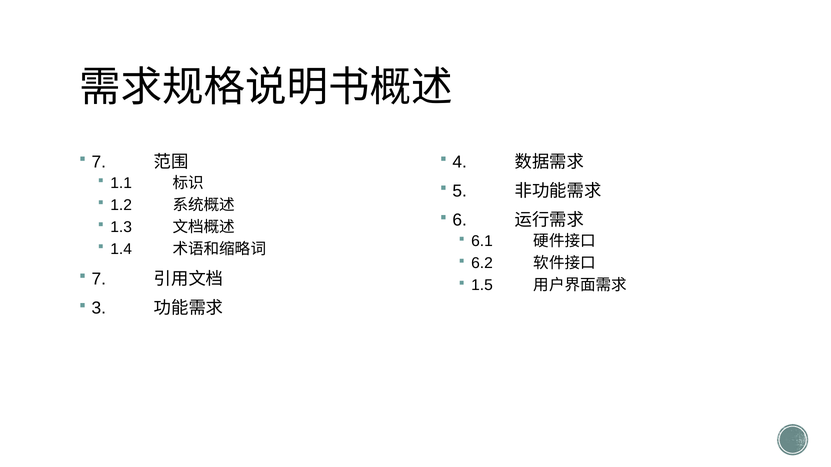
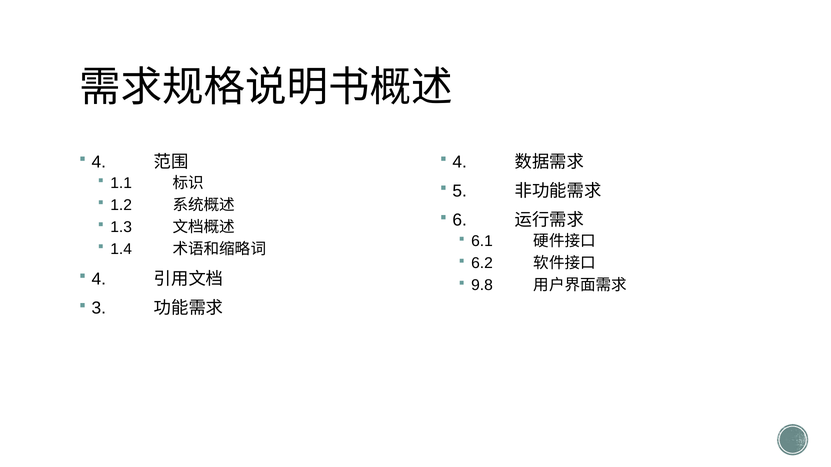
7 at (99, 162): 7 -> 4
7 at (99, 279): 7 -> 4
1.5: 1.5 -> 9.8
